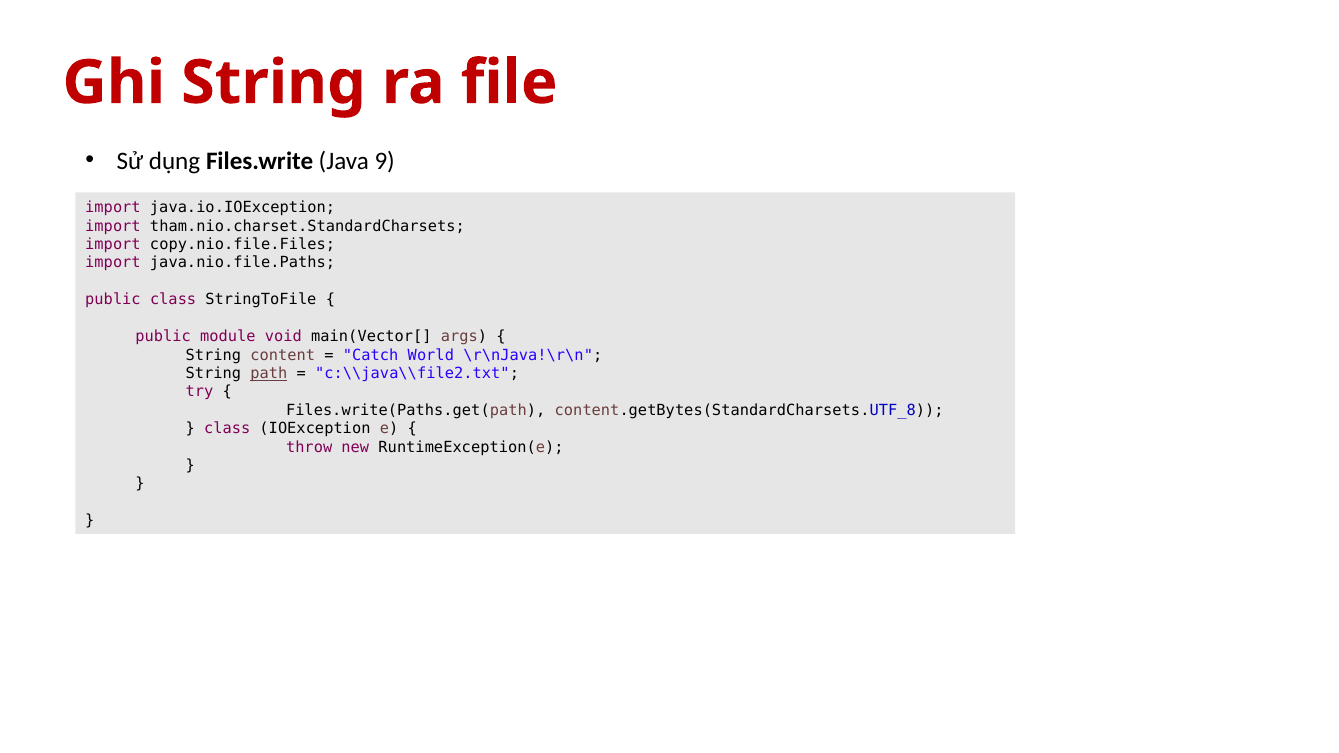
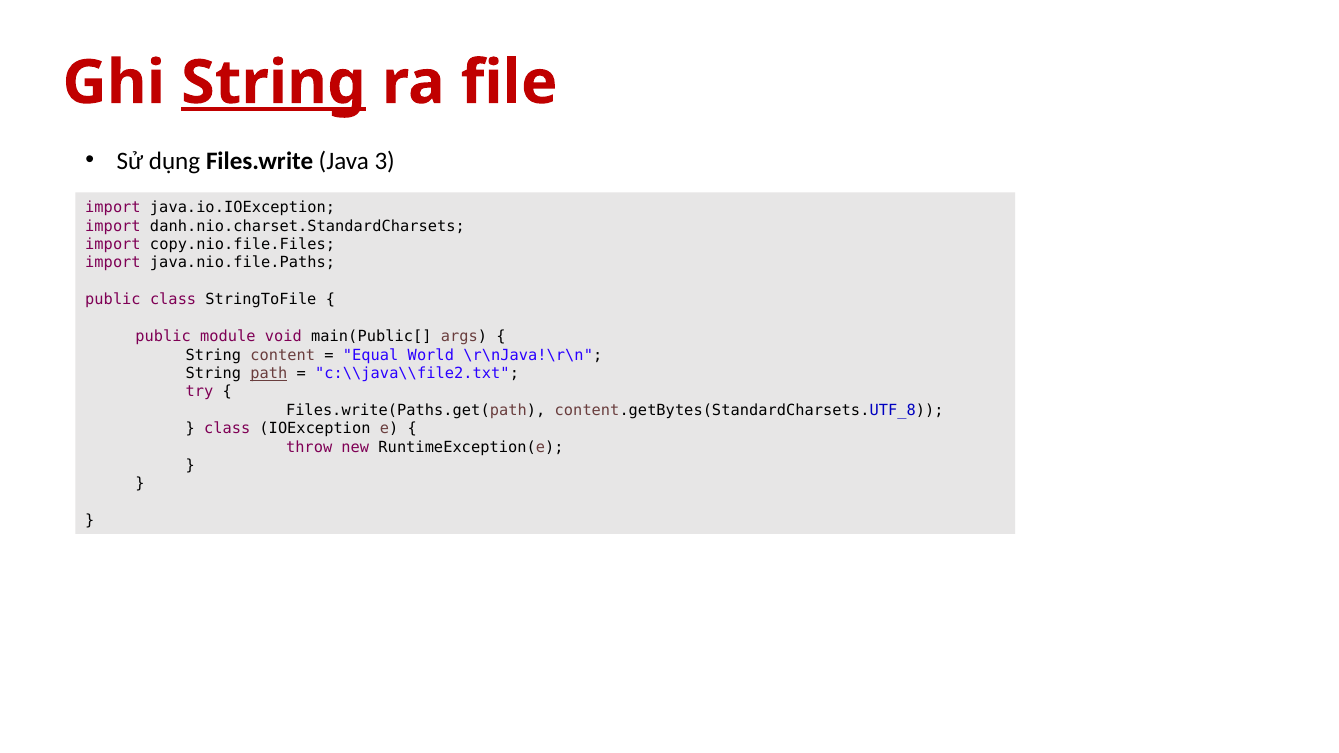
String at (273, 83) underline: none -> present
9: 9 -> 3
tham.nio.charset.StandardCharsets: tham.nio.charset.StandardCharsets -> danh.nio.charset.StandardCharsets
main(Vector[: main(Vector[ -> main(Public[
Catch: Catch -> Equal
